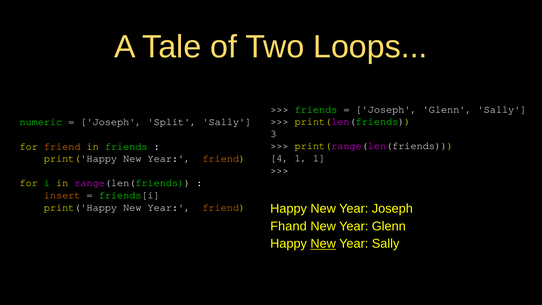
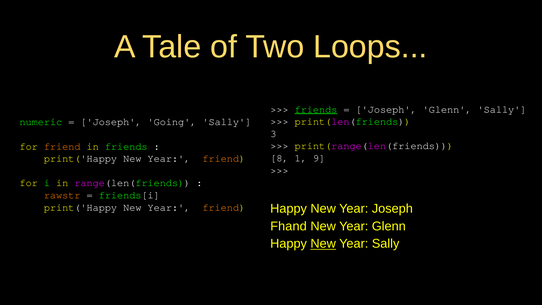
friends at (316, 109) underline: none -> present
Split: Split -> Going
4: 4 -> 8
1 1: 1 -> 9
insert: insert -> rawstr
